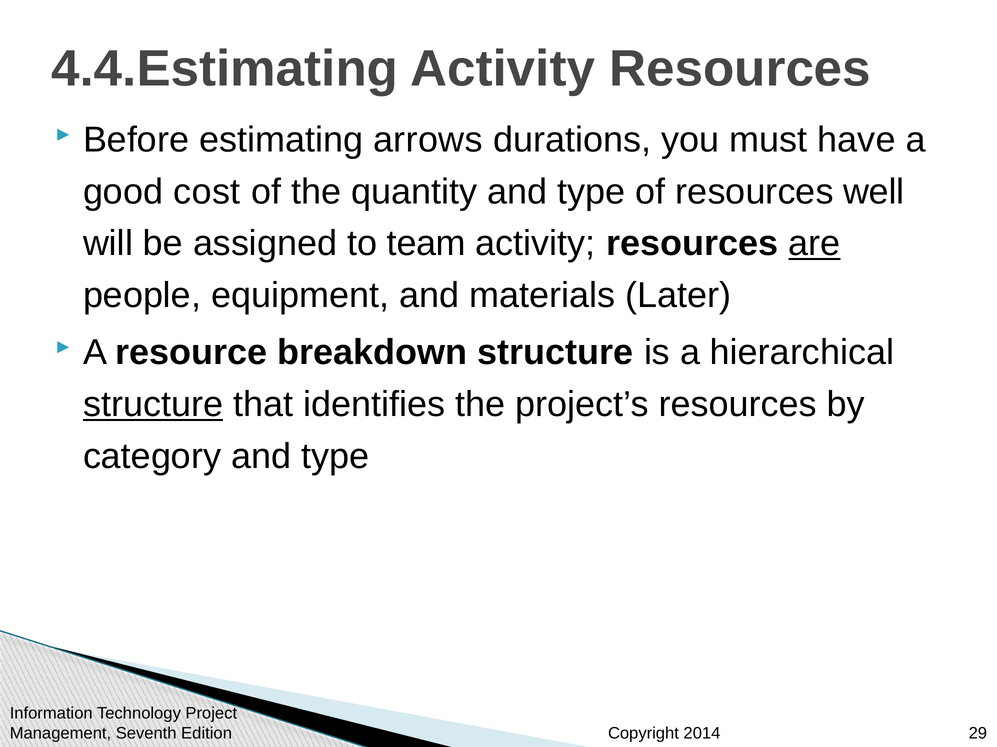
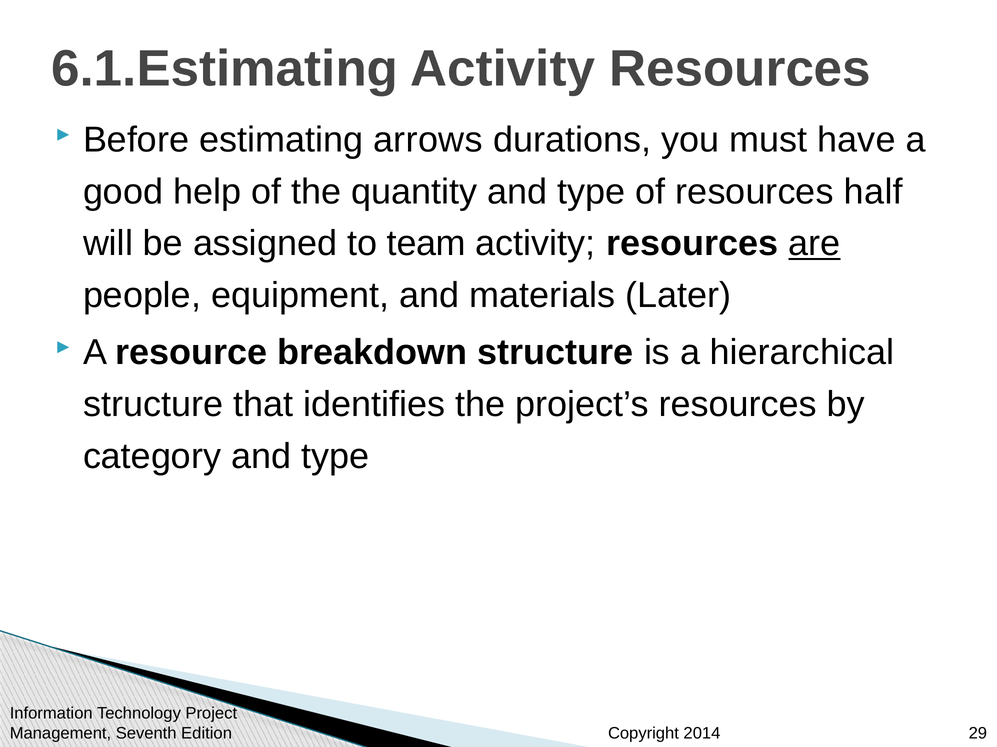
4.4.Estimating: 4.4.Estimating -> 6.1.Estimating
cost: cost -> help
well: well -> half
structure at (153, 405) underline: present -> none
